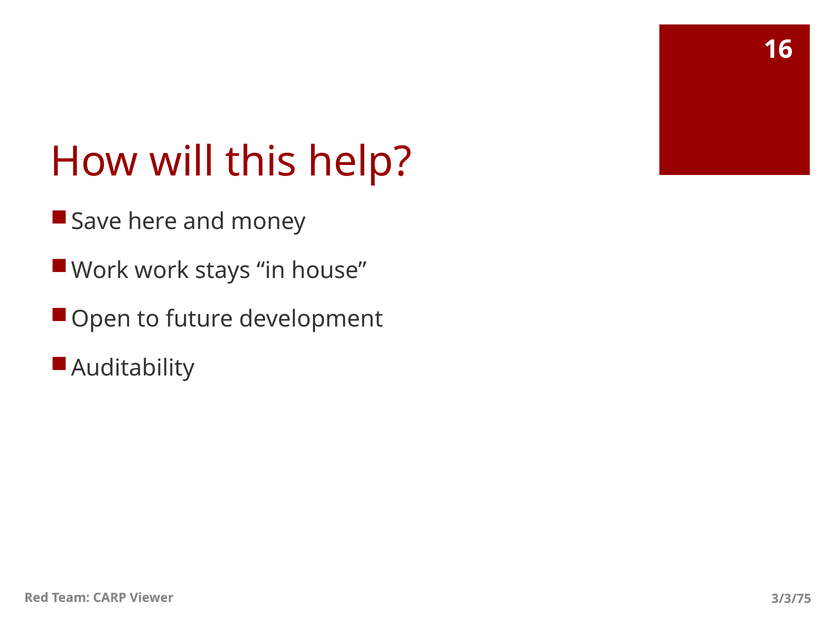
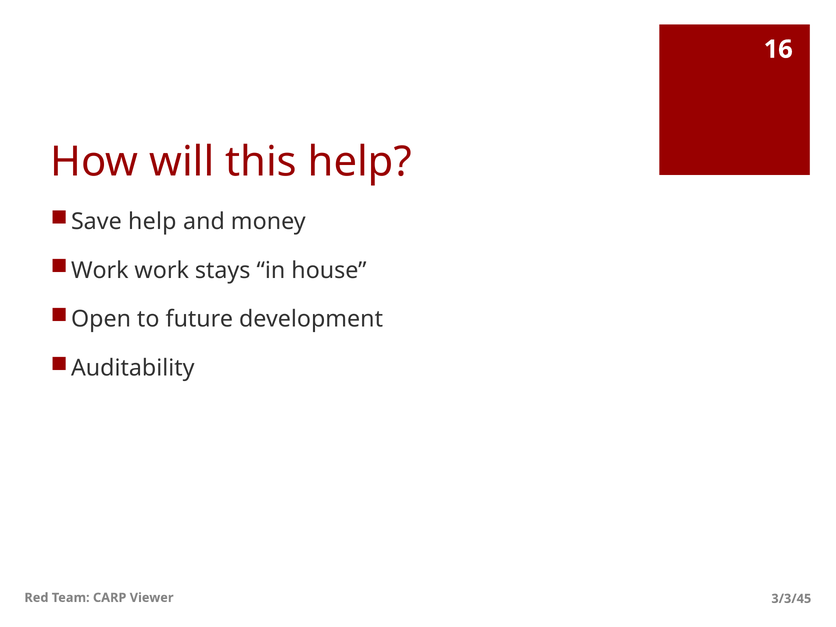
Save here: here -> help
3/3/75: 3/3/75 -> 3/3/45
